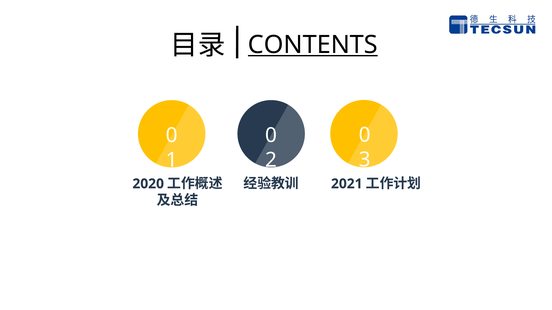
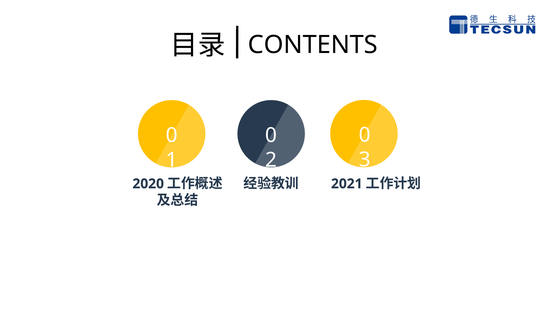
CONTENTS underline: present -> none
